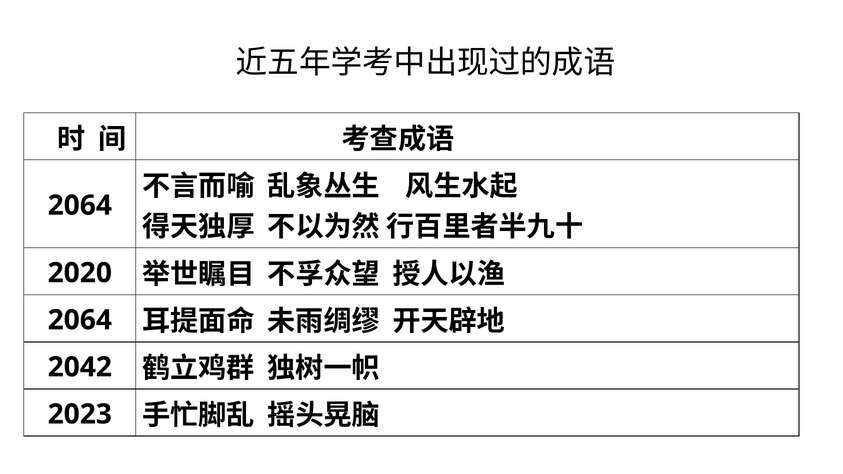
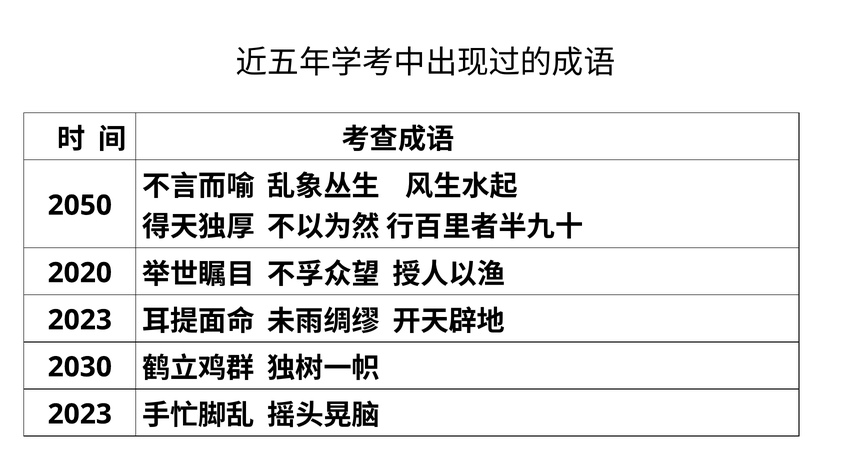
2064 at (80, 205): 2064 -> 2050
2064 at (80, 320): 2064 -> 2023
2042: 2042 -> 2030
